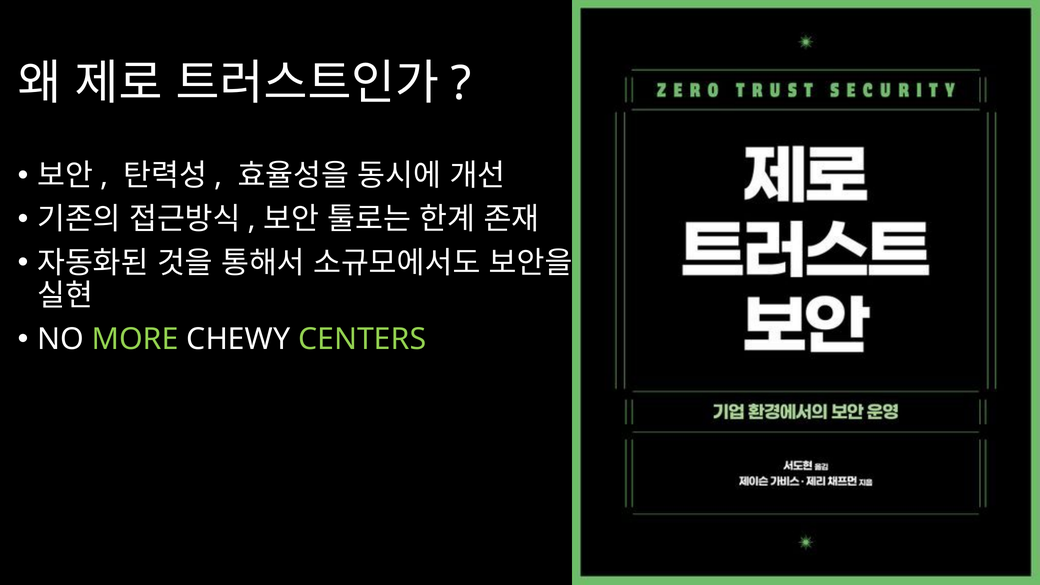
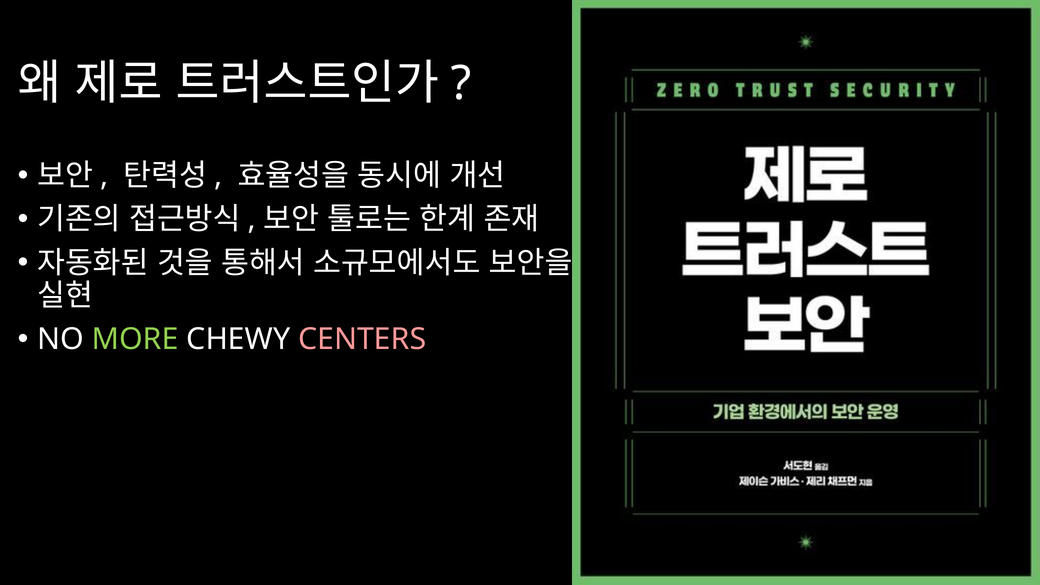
CENTERS colour: light green -> pink
